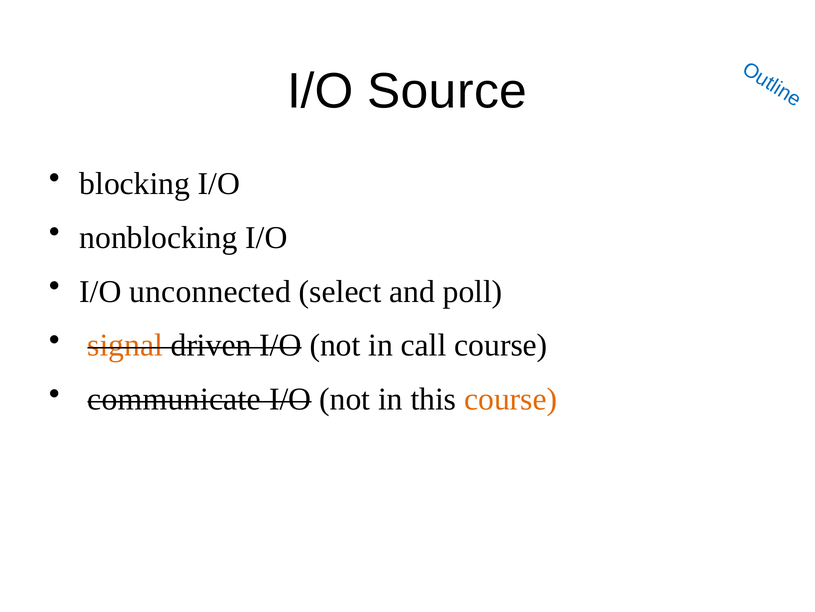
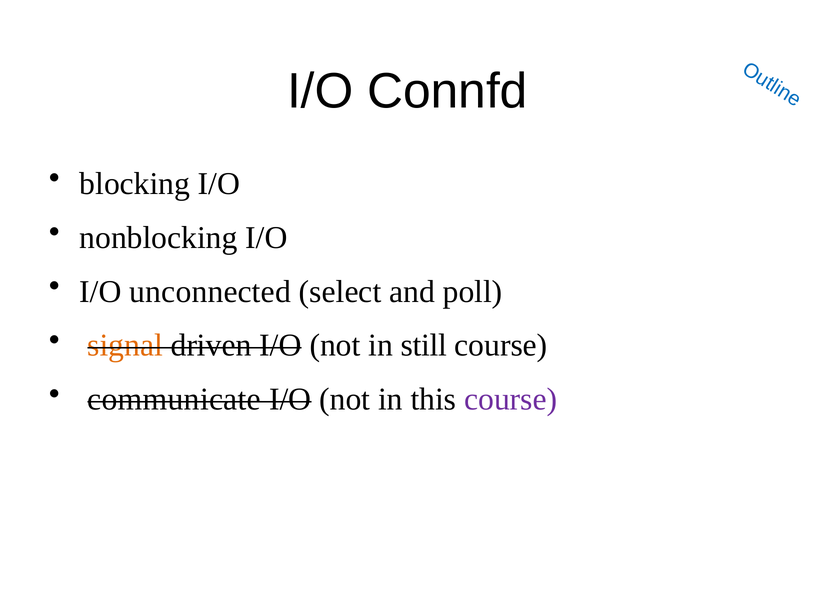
Source: Source -> Connfd
call: call -> still
course at (511, 399) colour: orange -> purple
